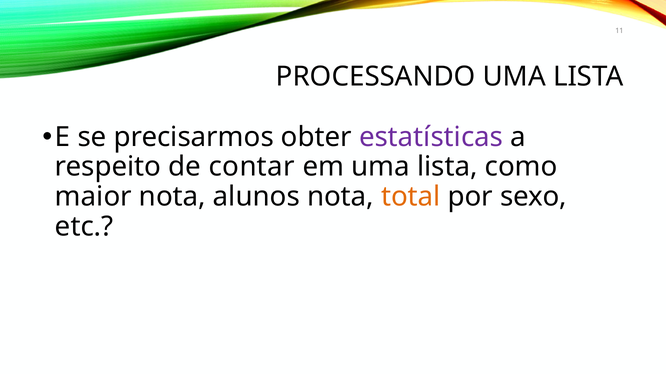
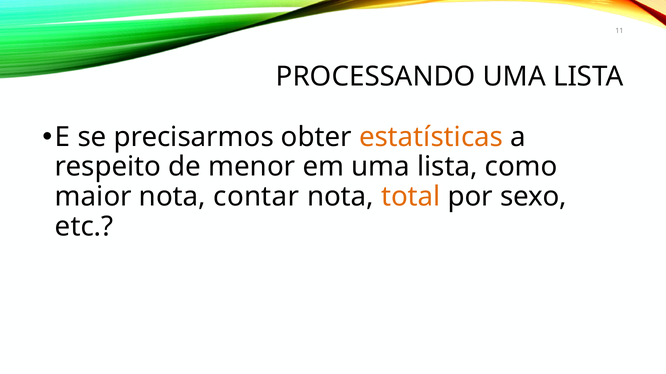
estatísticas colour: purple -> orange
contar: contar -> menor
alunos: alunos -> contar
